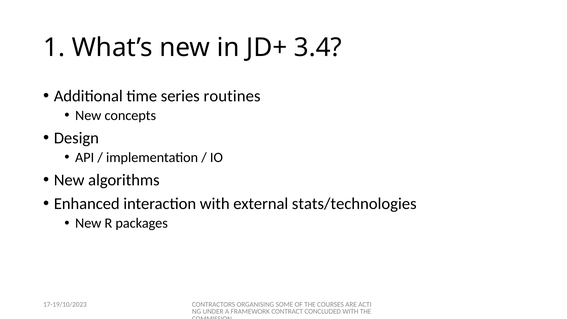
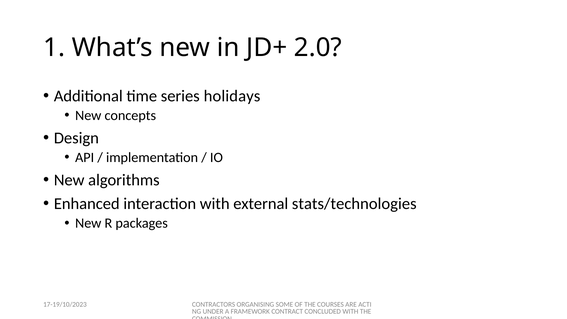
3.4: 3.4 -> 2.0
routines: routines -> holidays
